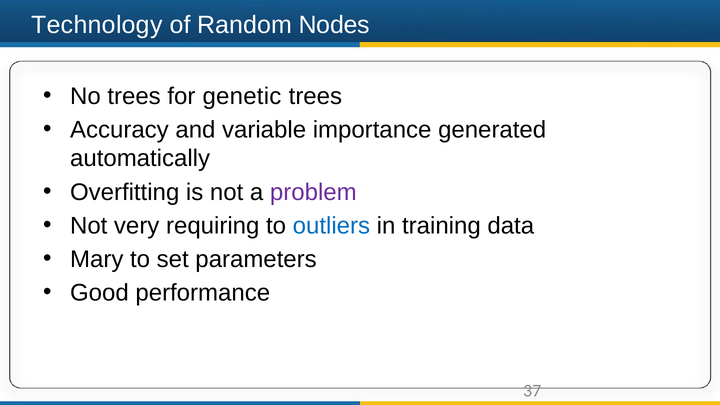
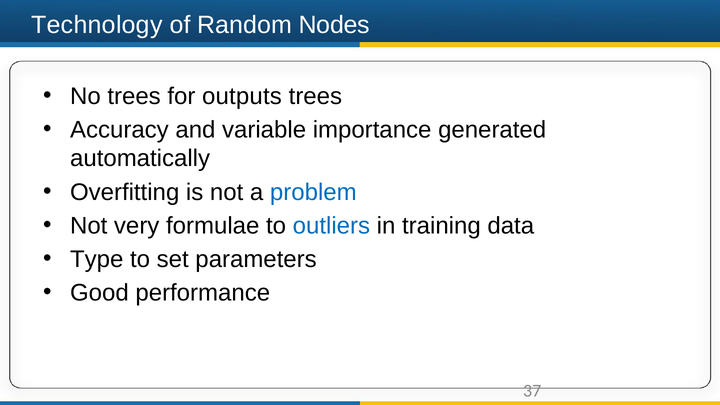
genetic: genetic -> outputs
problem colour: purple -> blue
requiring: requiring -> formulae
Mary: Mary -> Type
